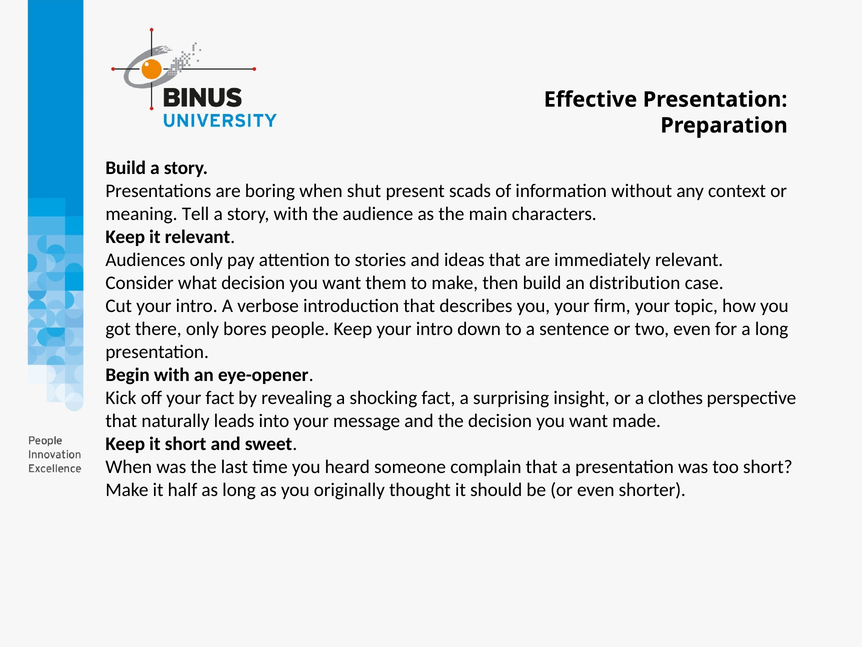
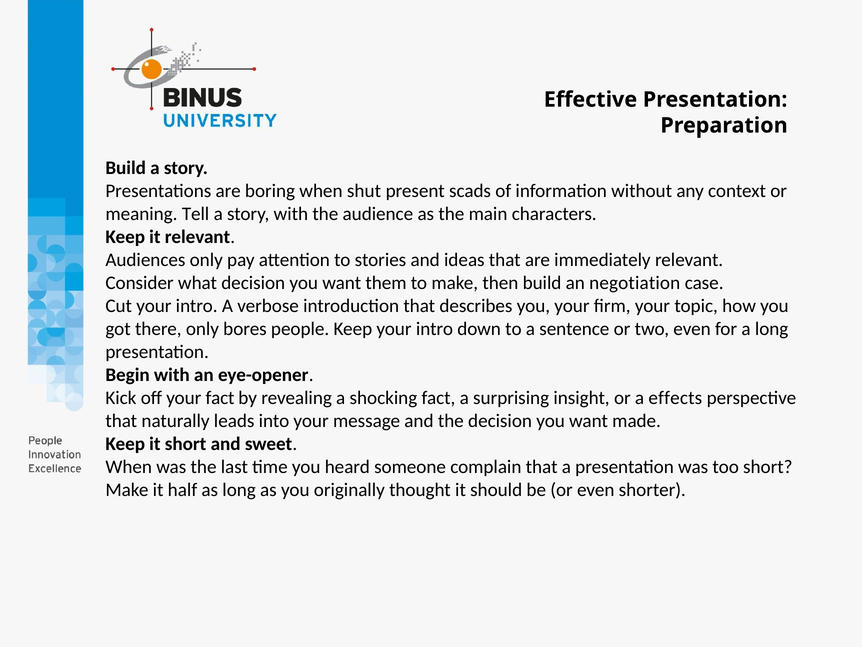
distribution: distribution -> negotiation
clothes: clothes -> effects
